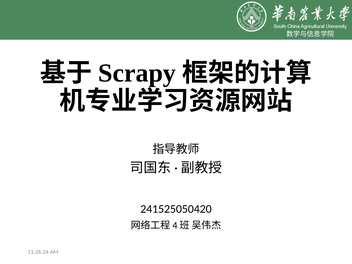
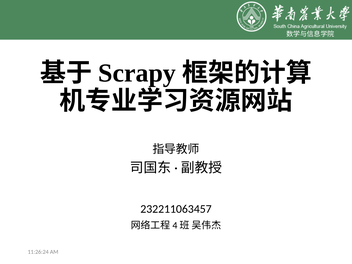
241525050420: 241525050420 -> 232211063457
